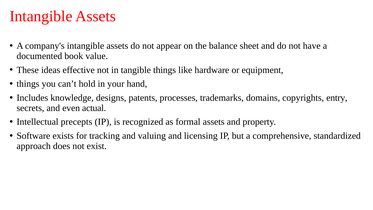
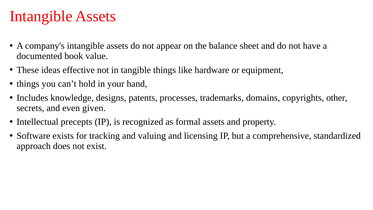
entry: entry -> other
actual: actual -> given
